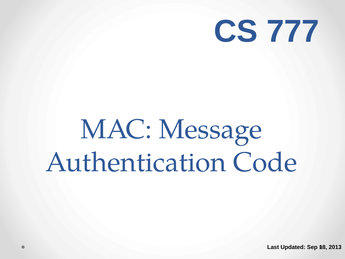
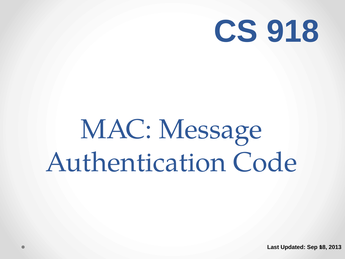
777: 777 -> 918
